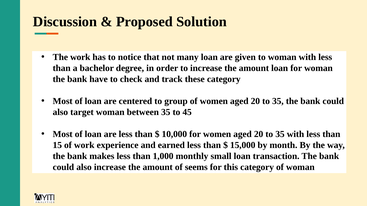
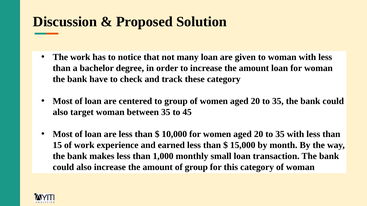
of seems: seems -> group
